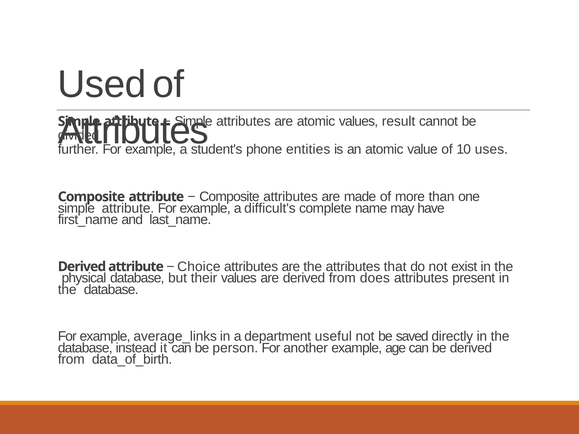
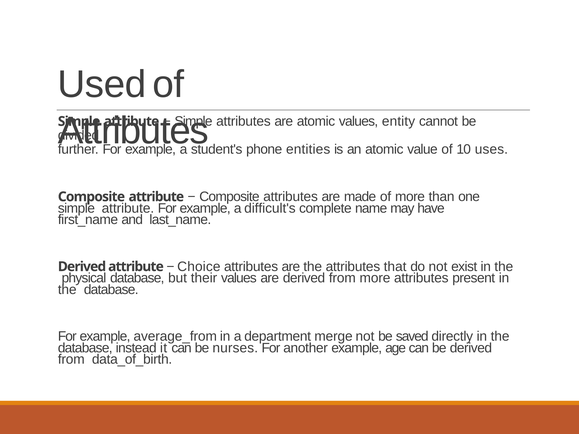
result: result -> entity
from does: does -> more
average_links: average_links -> average_from
useful: useful -> merge
person: person -> nurses
